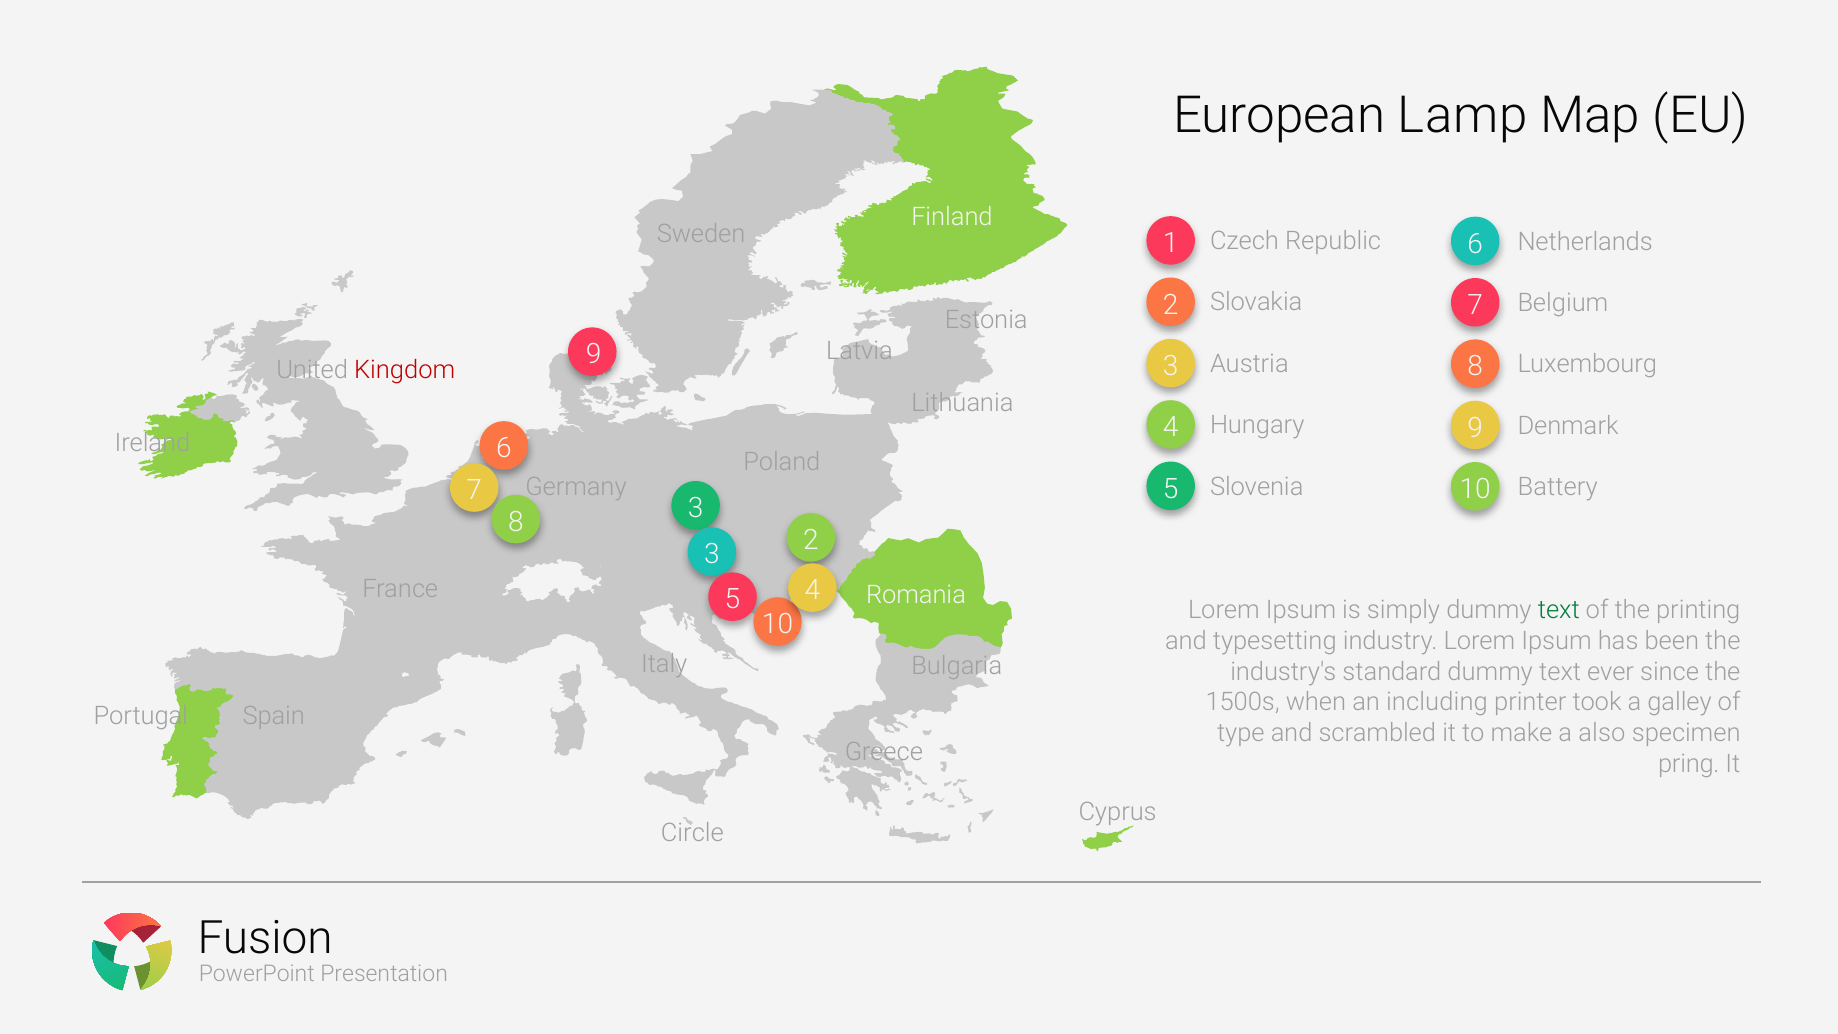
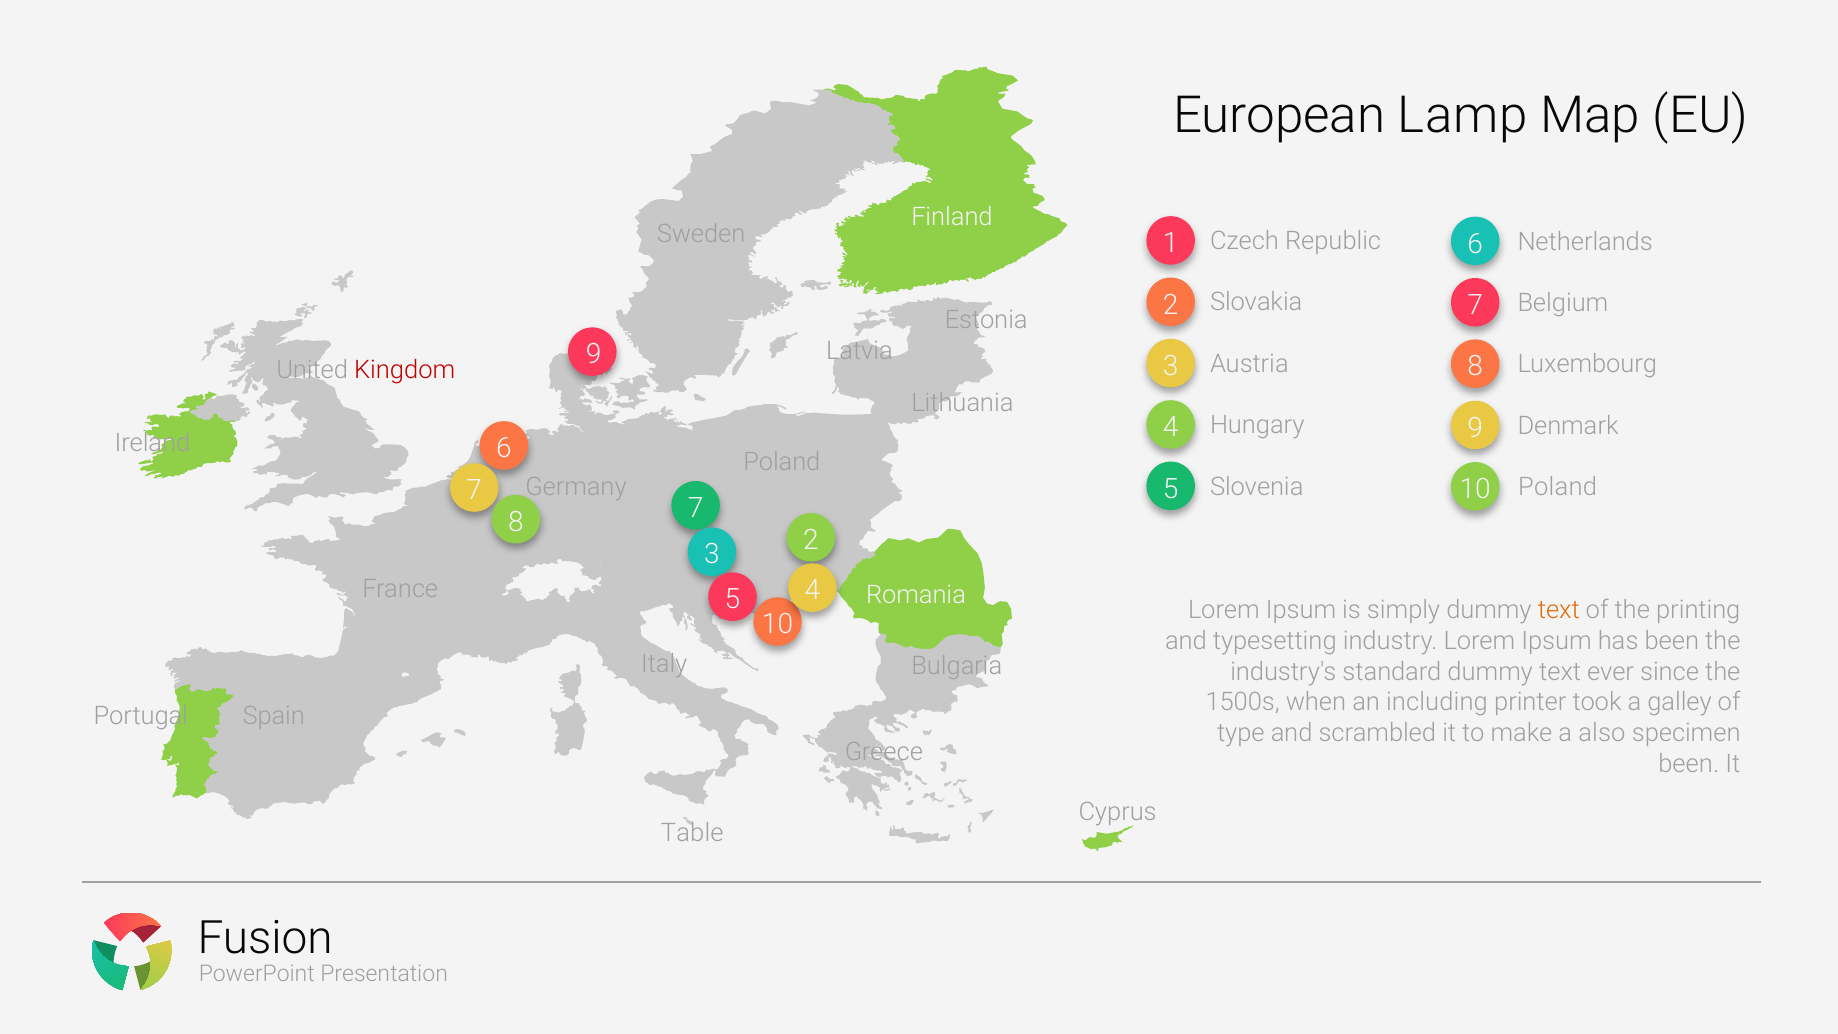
Battery at (1558, 487): Battery -> Poland
8 3: 3 -> 7
text at (1559, 610) colour: green -> orange
pring at (1689, 764): pring -> been
Circle: Circle -> Table
